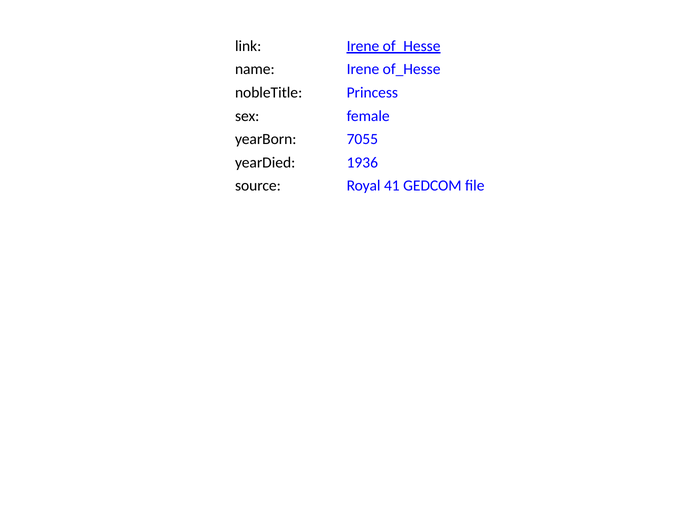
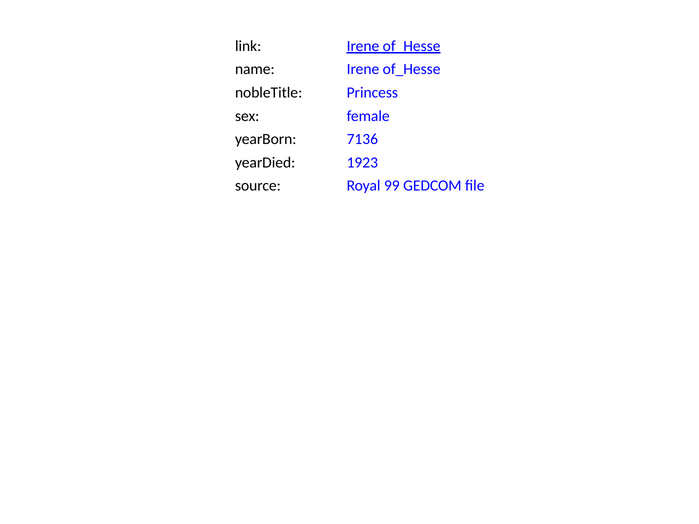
7055: 7055 -> 7136
1936: 1936 -> 1923
41: 41 -> 99
